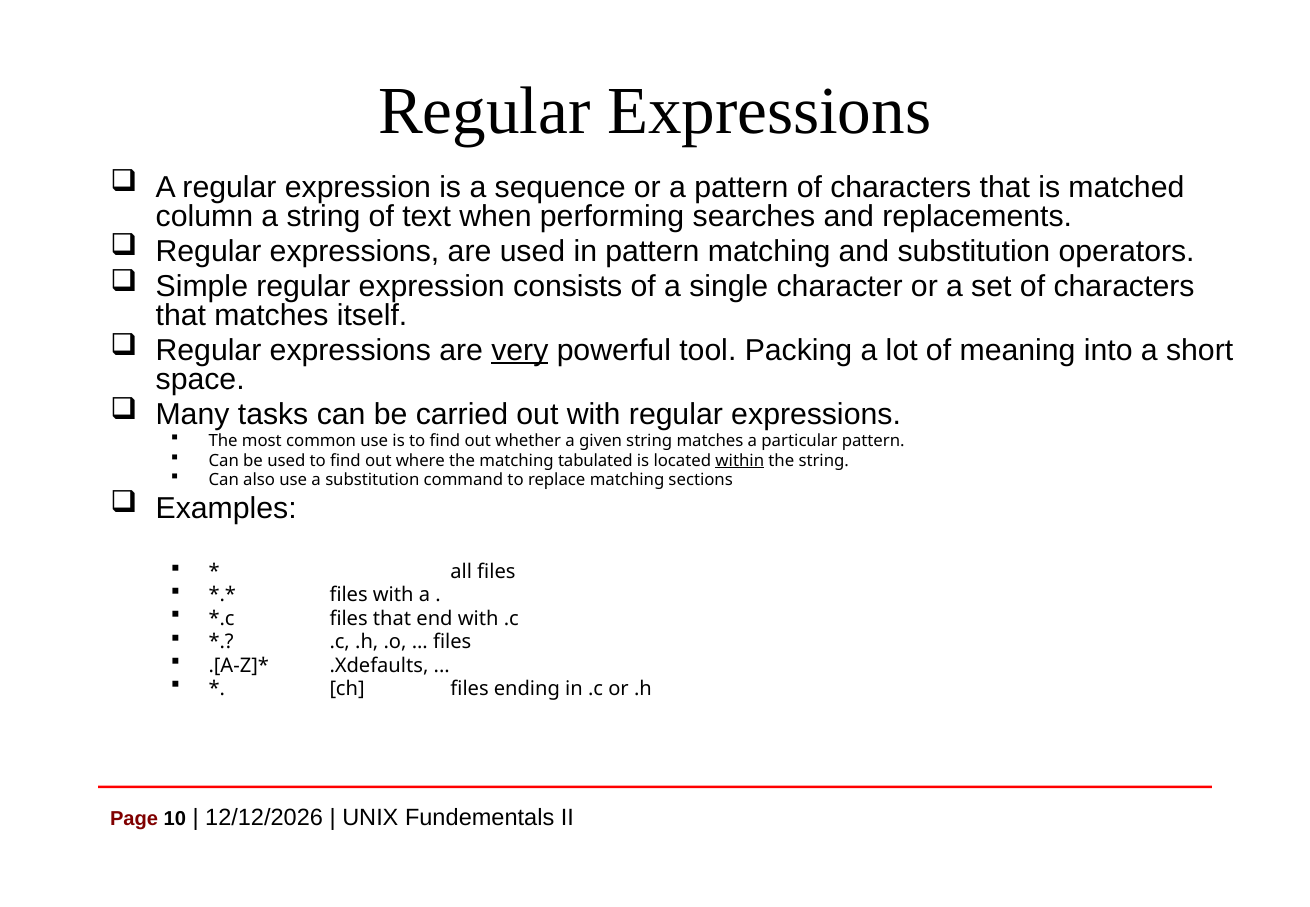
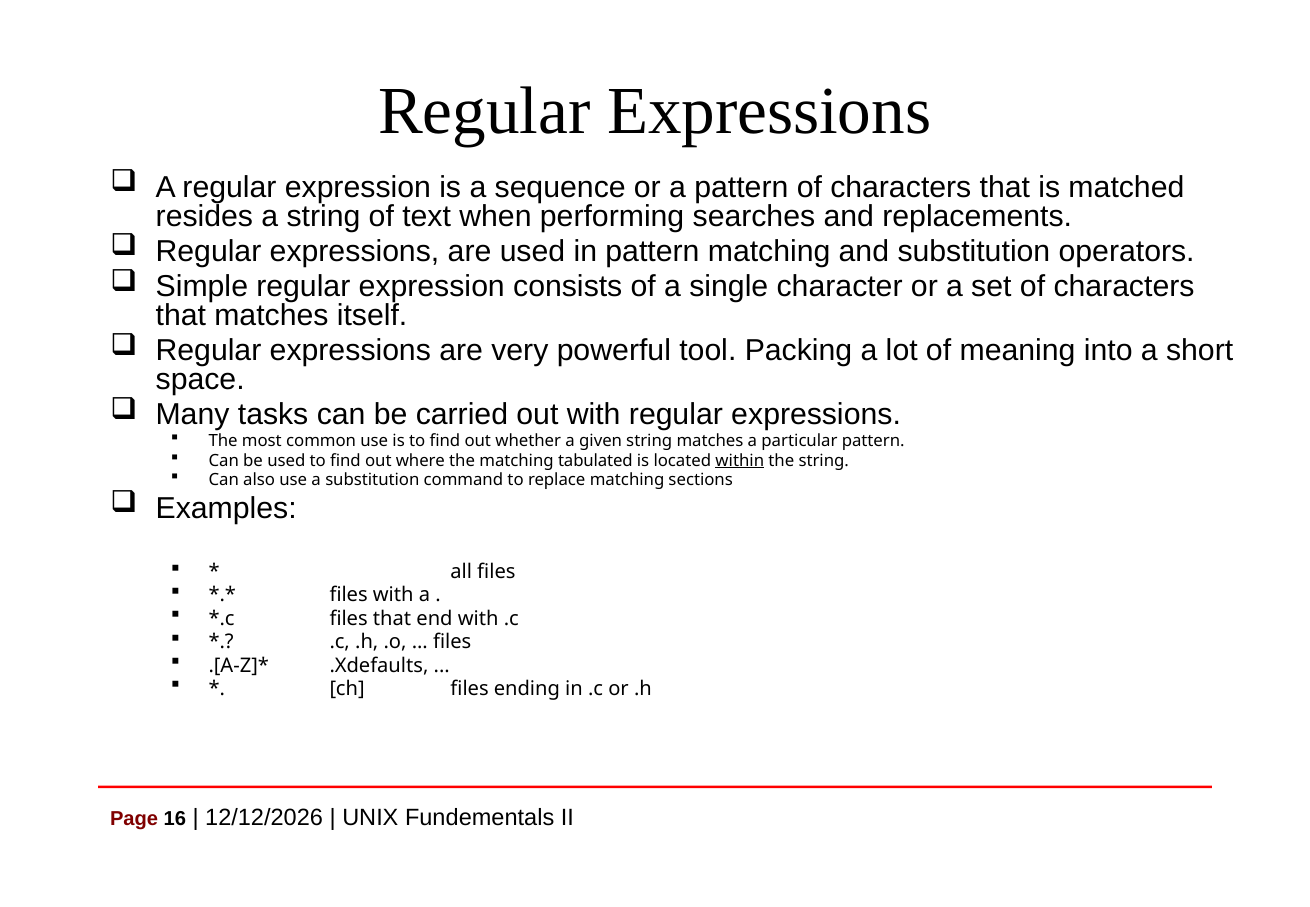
column: column -> resides
very underline: present -> none
10: 10 -> 16
